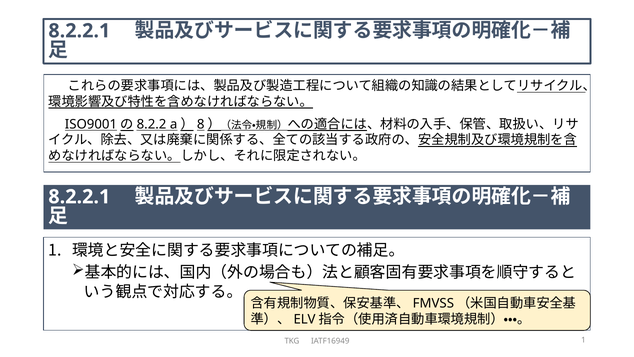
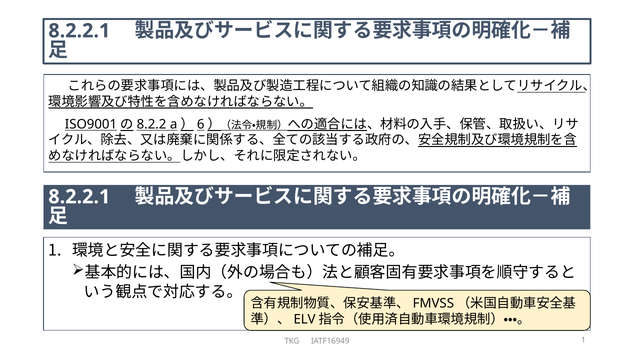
8: 8 -> 6
